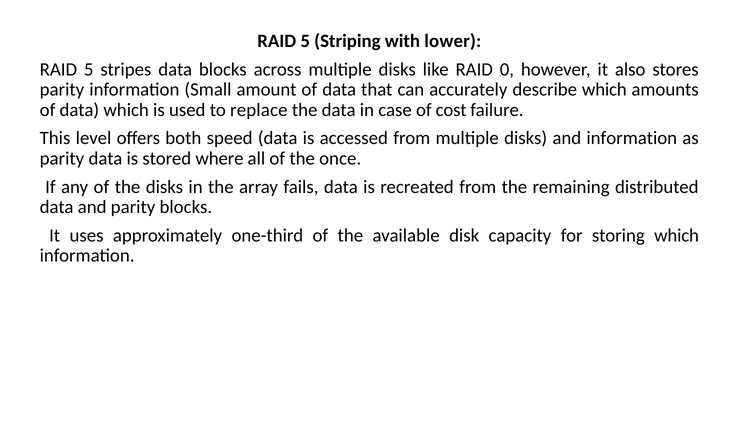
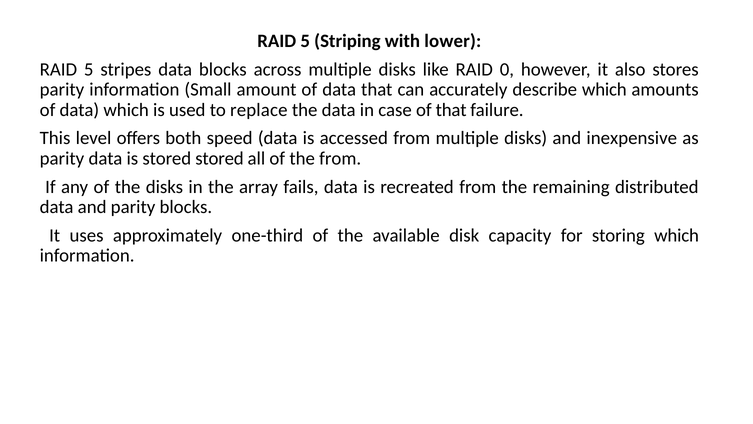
of cost: cost -> that
and information: information -> inexpensive
stored where: where -> stored
the once: once -> from
